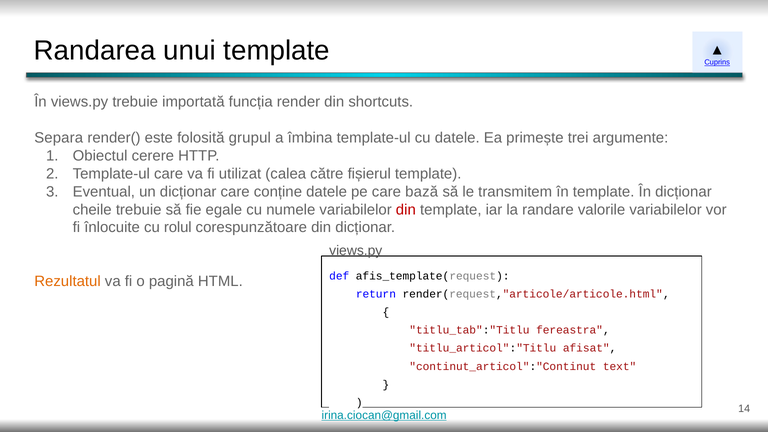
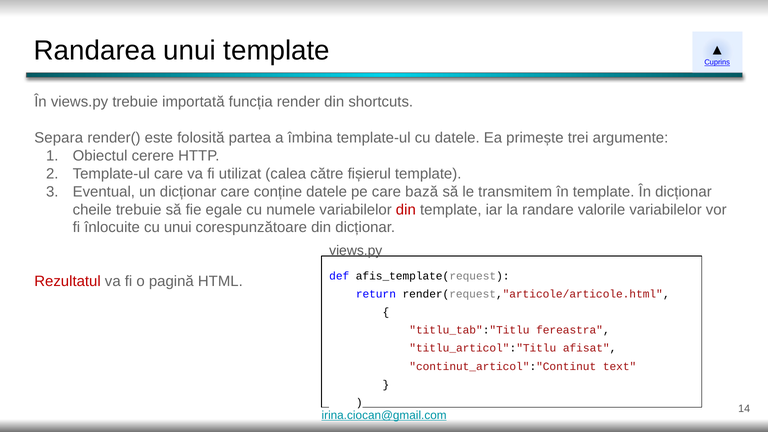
grupul: grupul -> partea
cu rolul: rolul -> unui
Rezultatul colour: orange -> red
